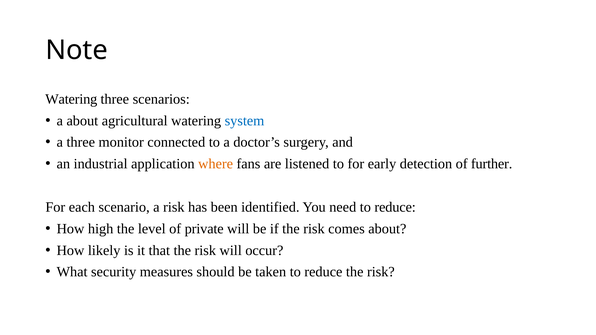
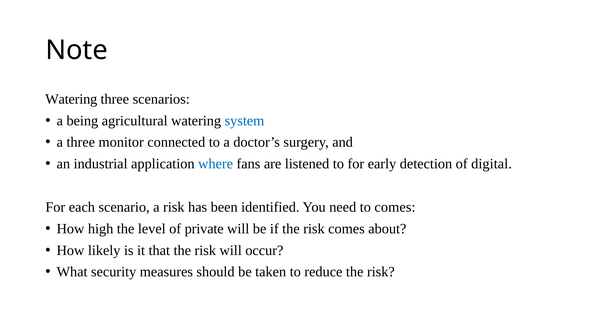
a about: about -> being
where colour: orange -> blue
further: further -> digital
need to reduce: reduce -> comes
